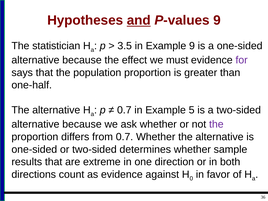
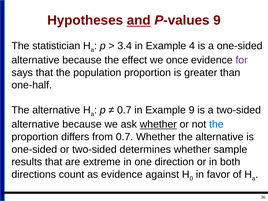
3.5: 3.5 -> 3.4
Example 9: 9 -> 4
must: must -> once
Example 5: 5 -> 9
whether at (158, 124) underline: none -> present
the at (216, 124) colour: purple -> blue
